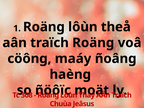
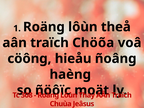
traïch Roäng: Roäng -> Chöõa
maáy: maáy -> hieåu
